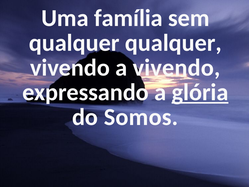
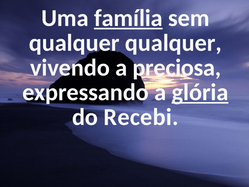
família underline: none -> present
a vivendo: vivendo -> preciosa
Somos: Somos -> Recebi
